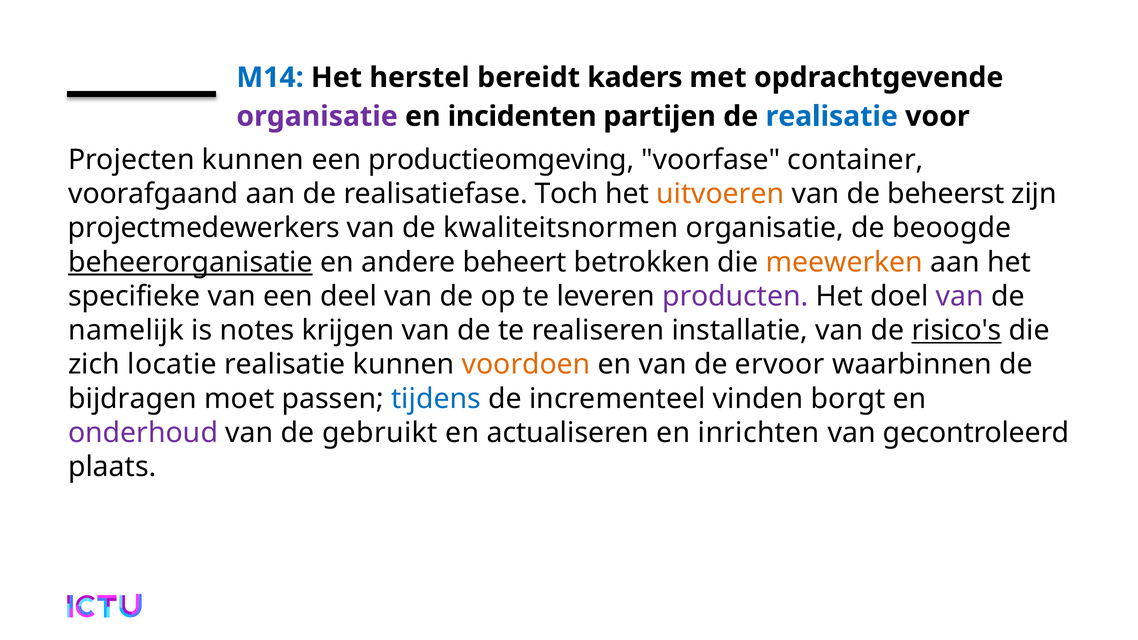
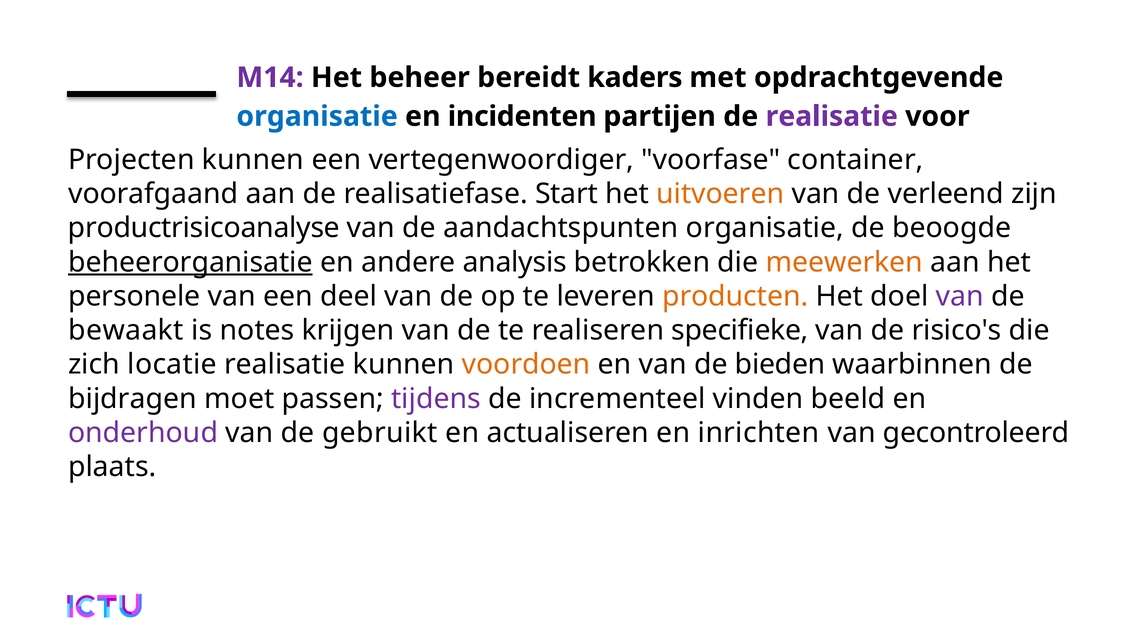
M14 colour: blue -> purple
herstel: herstel -> beheer
organisatie at (317, 116) colour: purple -> blue
realisatie at (832, 116) colour: blue -> purple
productieomgeving: productieomgeving -> vertegenwoordiger
Toch: Toch -> Start
beheerst: beheerst -> verleend
projectmedewerkers: projectmedewerkers -> productrisicoanalyse
kwaliteitsnormen: kwaliteitsnormen -> aandachtspunten
beheert: beheert -> analysis
specifieke: specifieke -> personele
producten colour: purple -> orange
namelijk: namelijk -> bewaakt
installatie: installatie -> specifieke
risico's underline: present -> none
ervoor: ervoor -> bieden
tijdens colour: blue -> purple
borgt: borgt -> beeld
